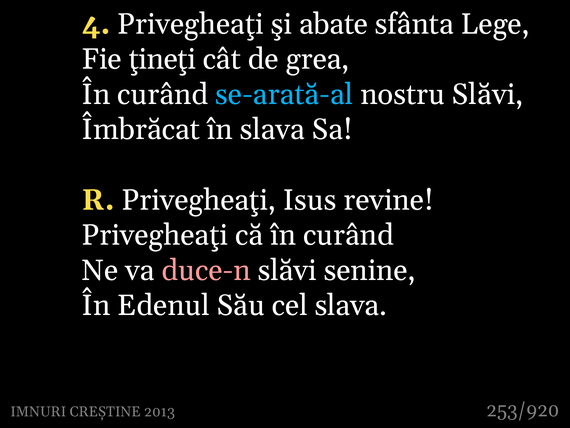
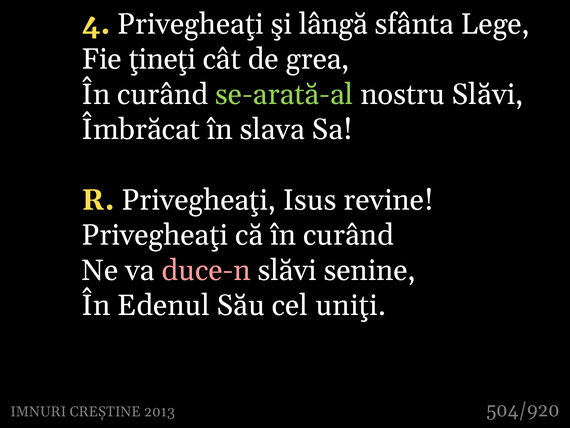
abate: abate -> lângă
se-arată-al colour: light blue -> light green
cel slava: slava -> uniţi
253/920: 253/920 -> 504/920
